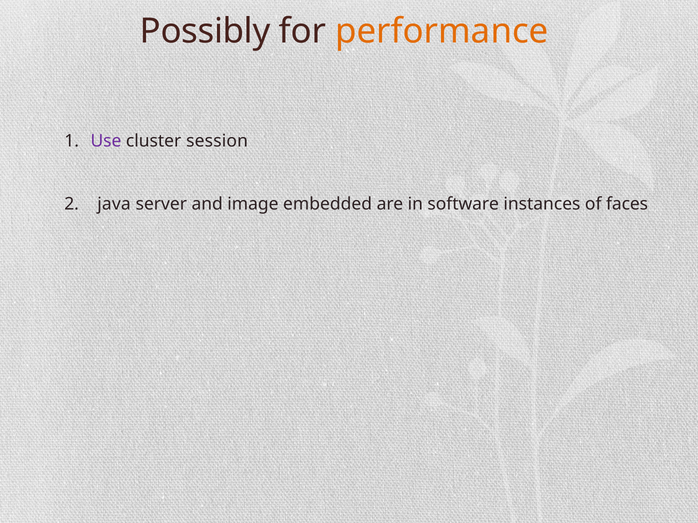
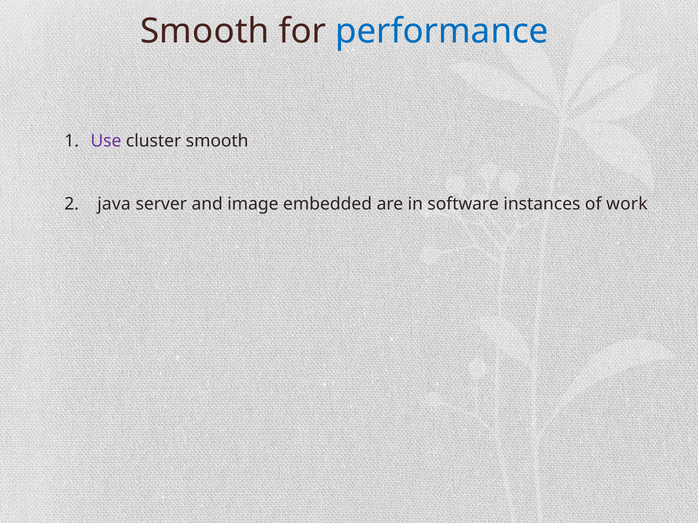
Possibly at (205, 31): Possibly -> Smooth
performance colour: orange -> blue
cluster session: session -> smooth
faces: faces -> work
